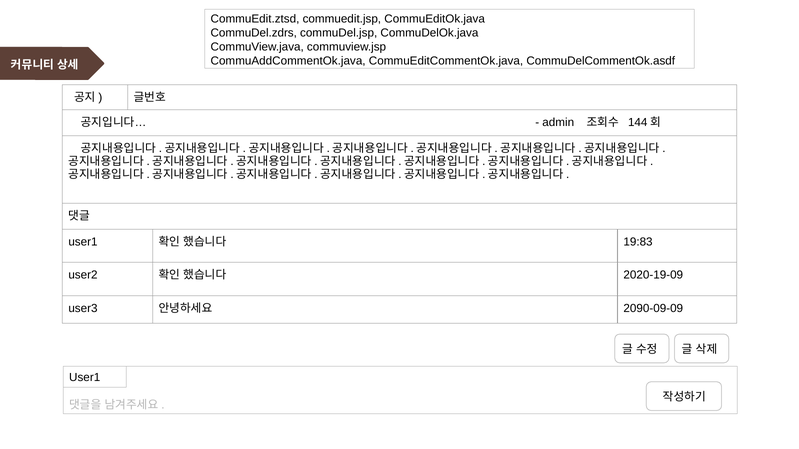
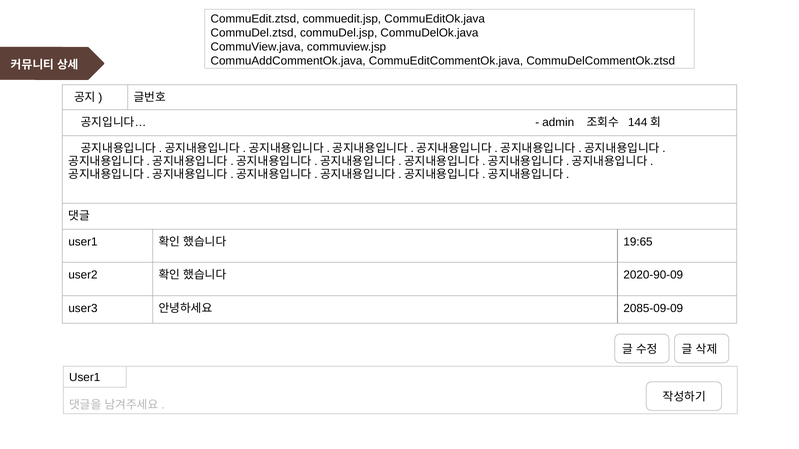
CommuDel.zdrs: CommuDel.zdrs -> CommuDel.ztsd
CommuDelCommentOk.asdf: CommuDelCommentOk.asdf -> CommuDelCommentOk.ztsd
19:83: 19:83 -> 19:65
2020-19-09: 2020-19-09 -> 2020-90-09
2090-09-09: 2090-09-09 -> 2085-09-09
